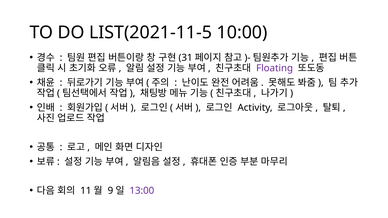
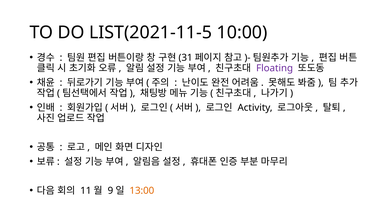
13:00 colour: purple -> orange
